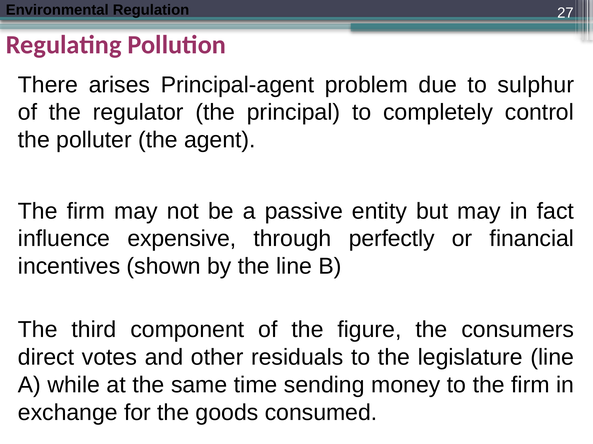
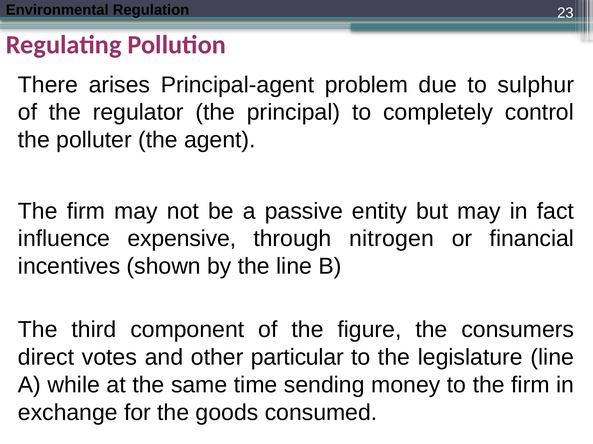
27: 27 -> 23
perfectly: perfectly -> nitrogen
residuals: residuals -> particular
